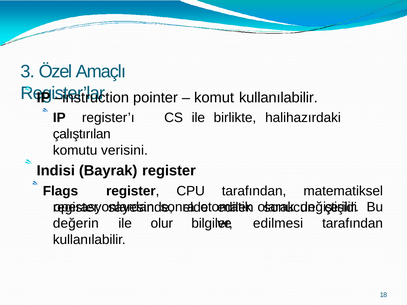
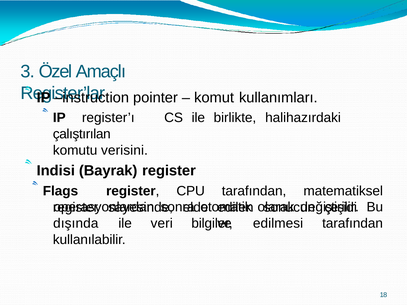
komut kullanılabilir: kullanılabilir -> kullanımları
değerin: değerin -> dışında
olur: olur -> veri
